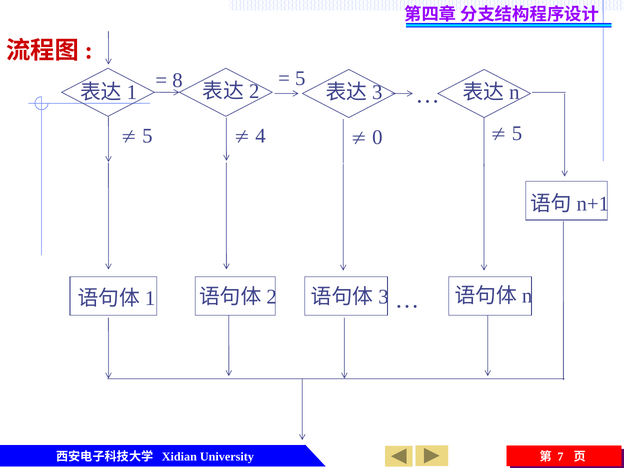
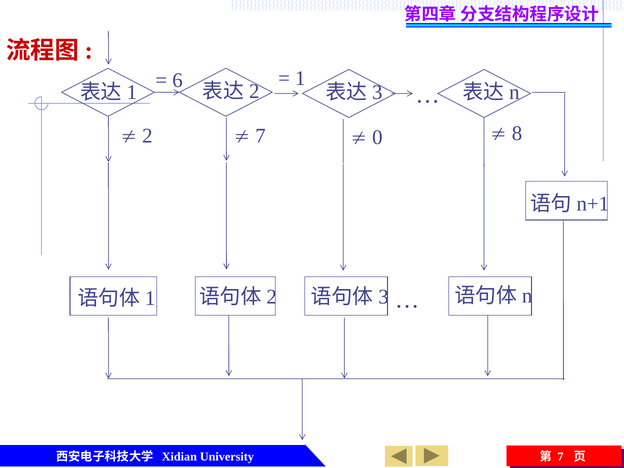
8: 8 -> 6
5 at (300, 78): 5 -> 1
5 at (147, 136): 5 -> 2
4 at (261, 136): 4 -> 7
5 at (517, 134): 5 -> 8
